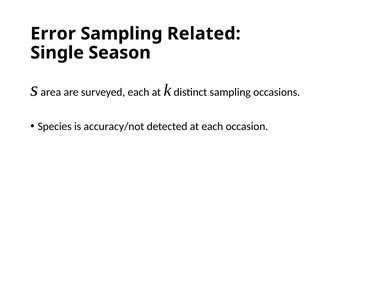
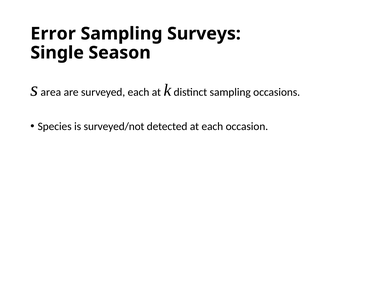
Related: Related -> Surveys
accuracy/not: accuracy/not -> surveyed/not
